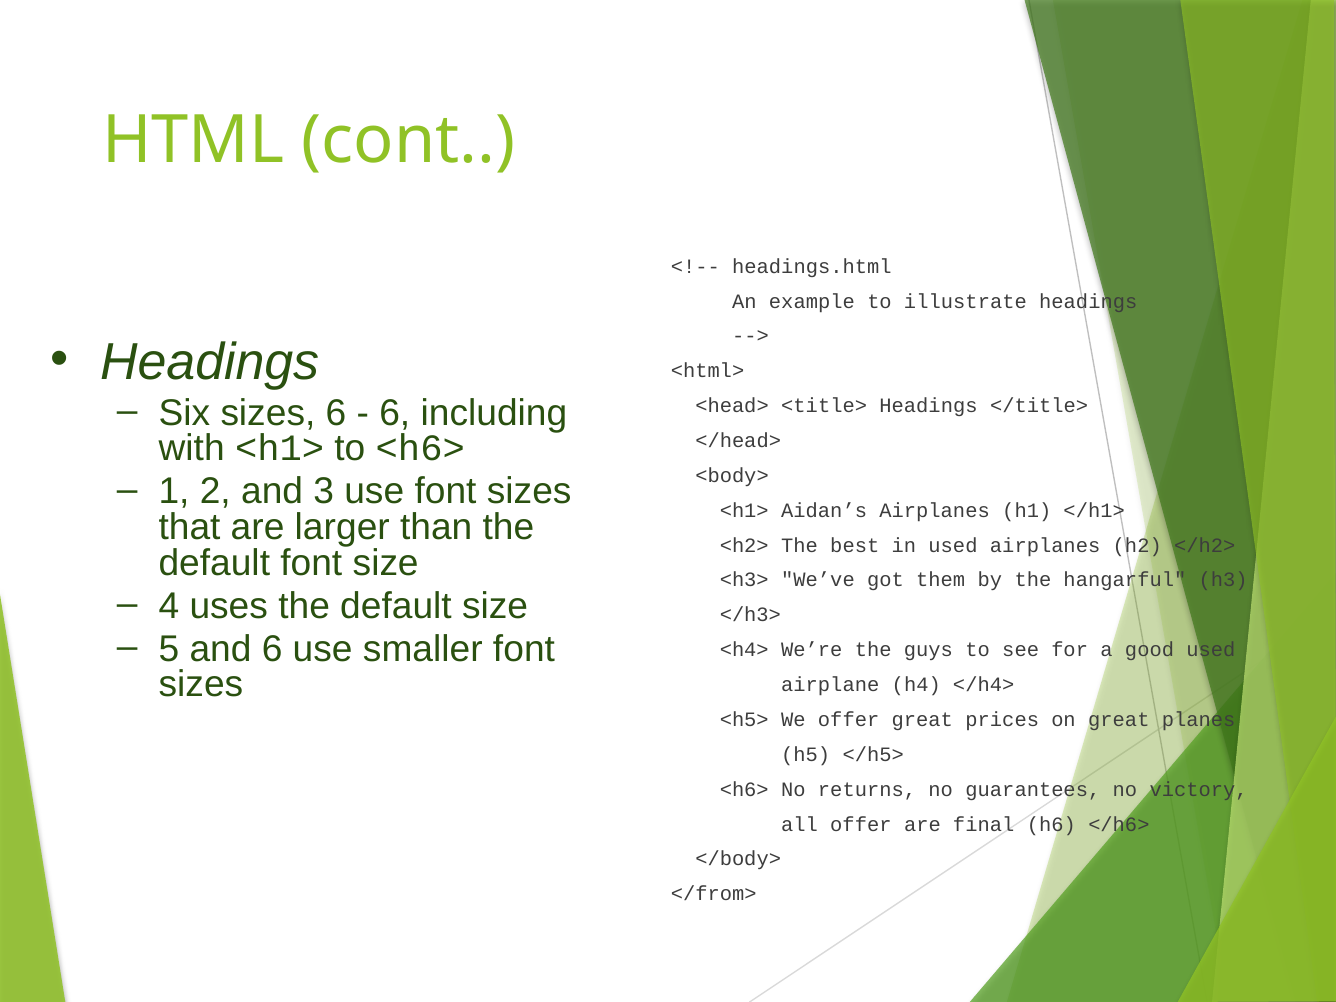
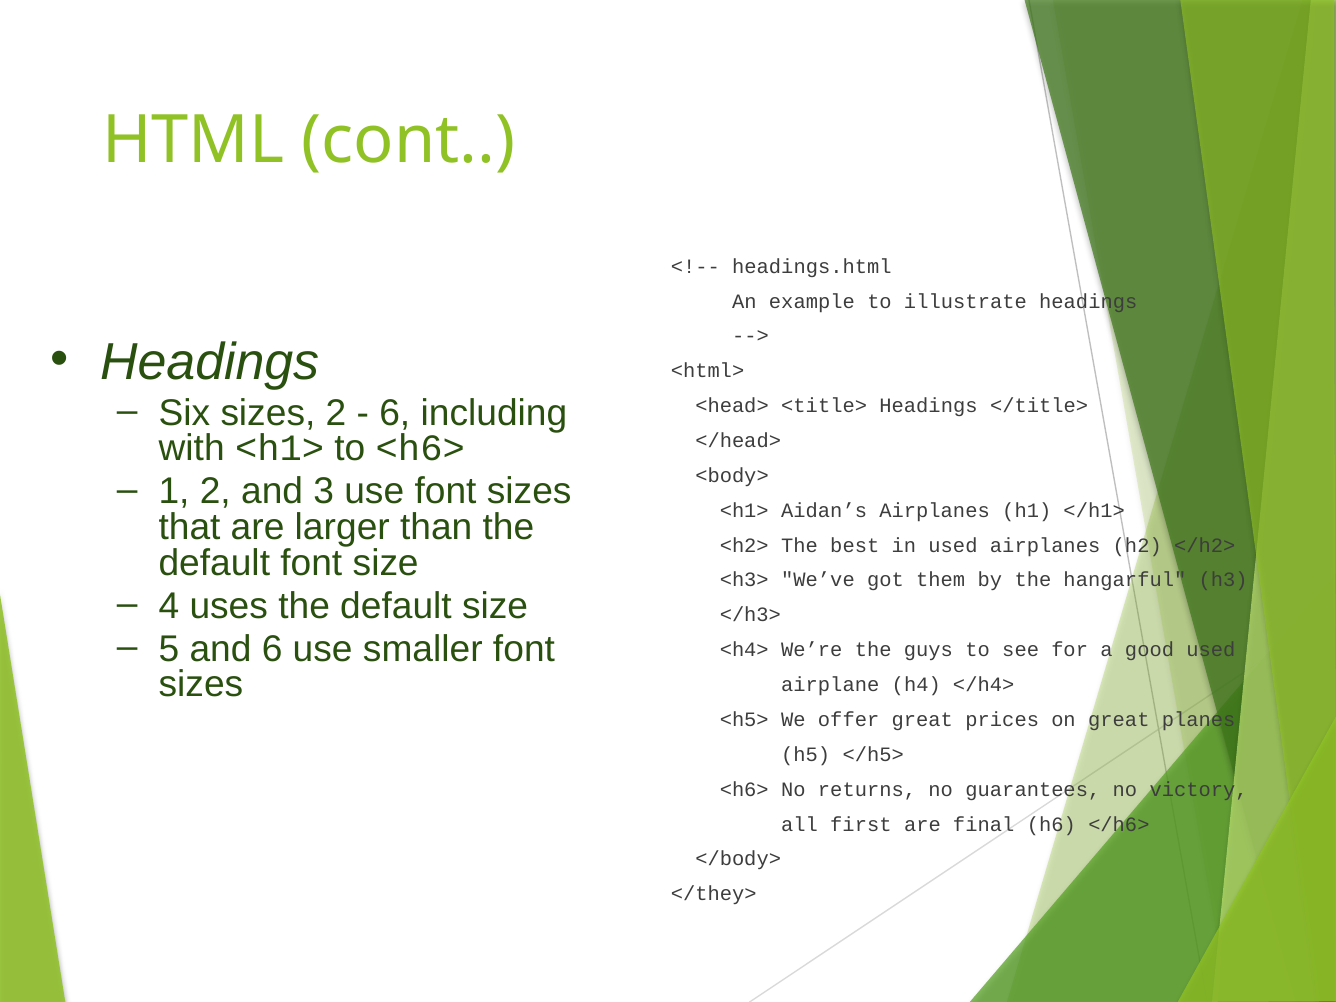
sizes 6: 6 -> 2
all offer: offer -> first
</from>: </from> -> </they>
